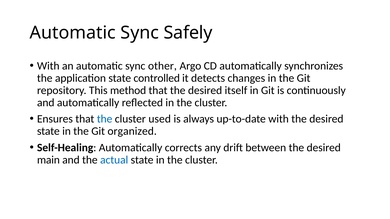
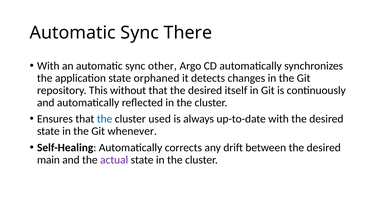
Safely: Safely -> There
controlled: controlled -> orphaned
method: method -> without
organized: organized -> whenever
actual colour: blue -> purple
